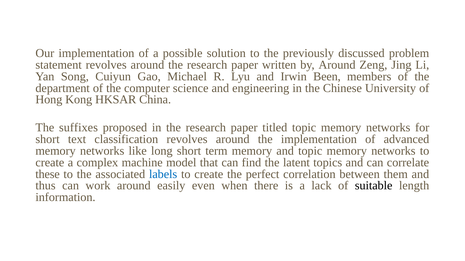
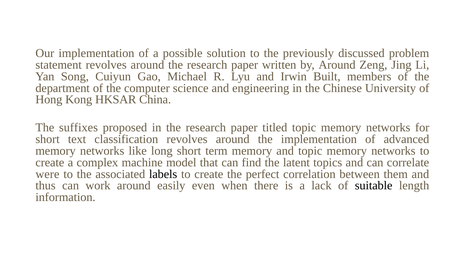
Been: Been -> Built
these: these -> were
labels colour: blue -> black
